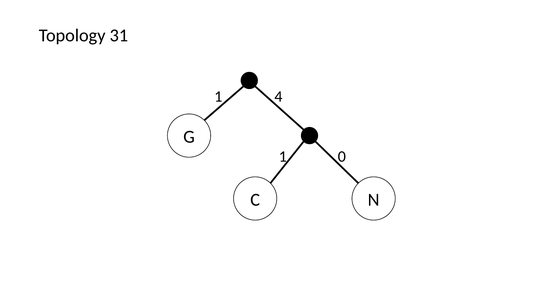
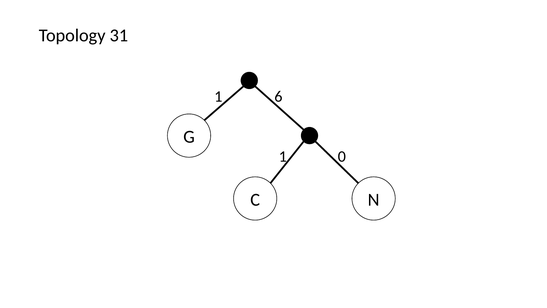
4: 4 -> 6
